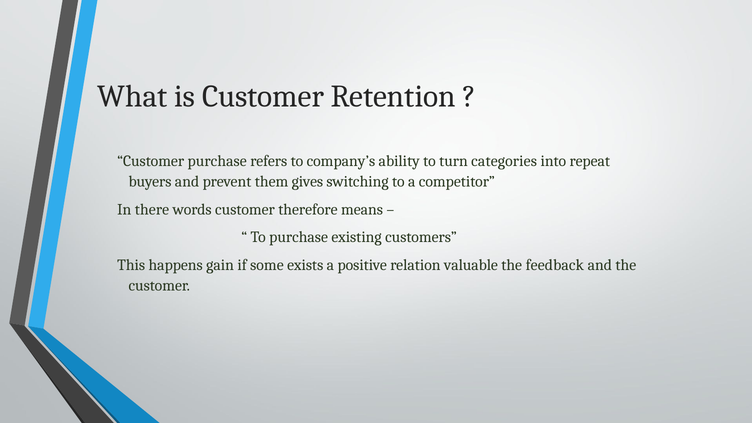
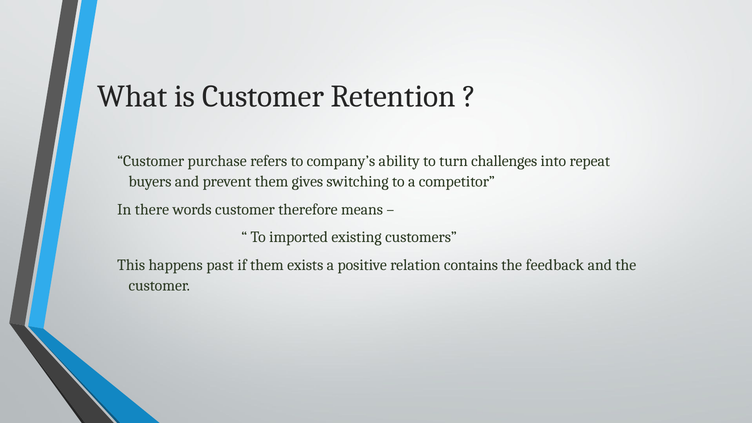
categories: categories -> challenges
To purchase: purchase -> imported
gain: gain -> past
if some: some -> them
valuable: valuable -> contains
